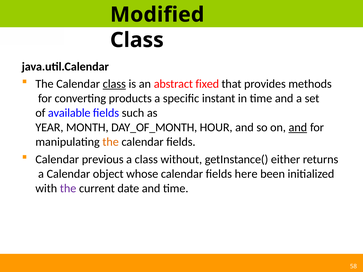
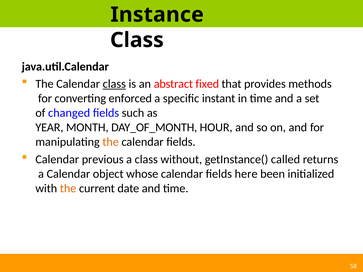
Modified: Modified -> Instance
products: products -> enforced
available: available -> changed
and at (298, 128) underline: present -> none
either: either -> called
the at (68, 189) colour: purple -> orange
